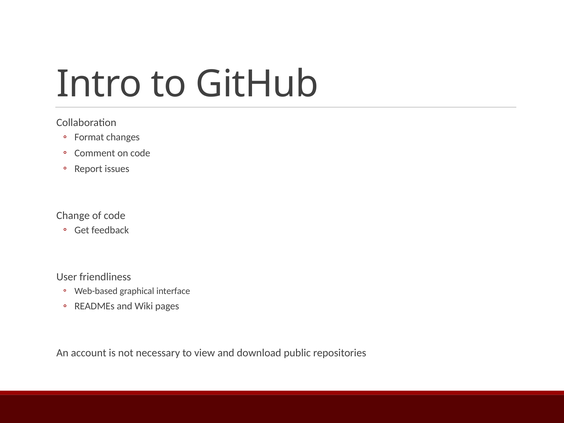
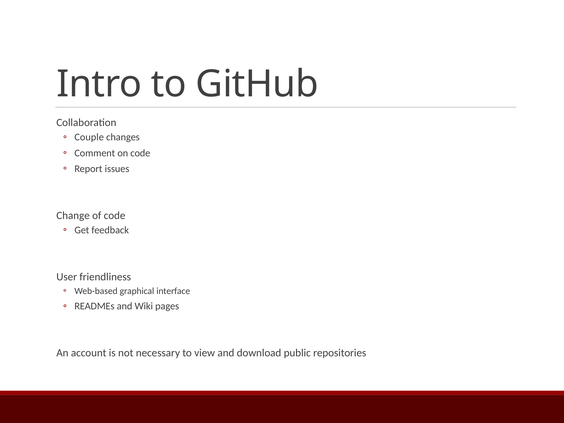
Format: Format -> Couple
